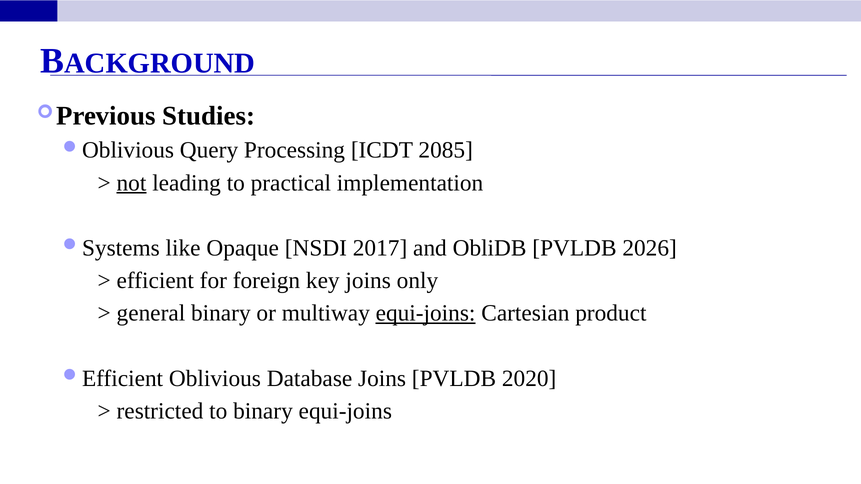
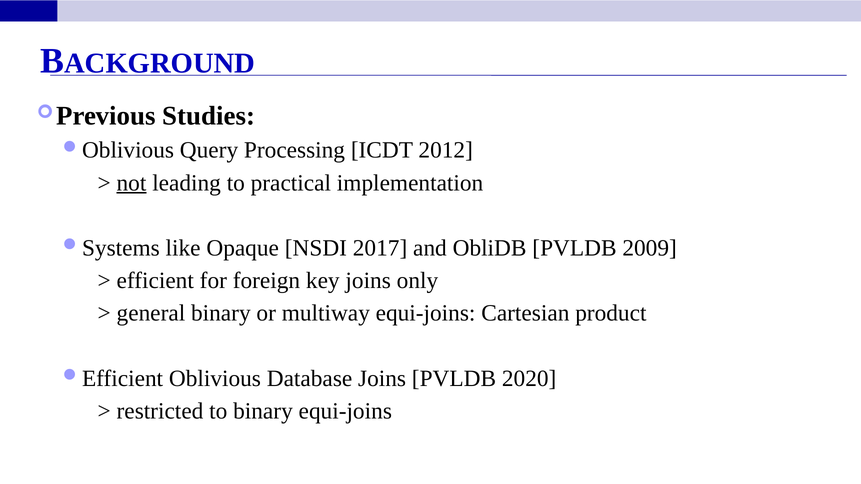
2085: 2085 -> 2012
2026: 2026 -> 2009
equi-joins at (426, 313) underline: present -> none
